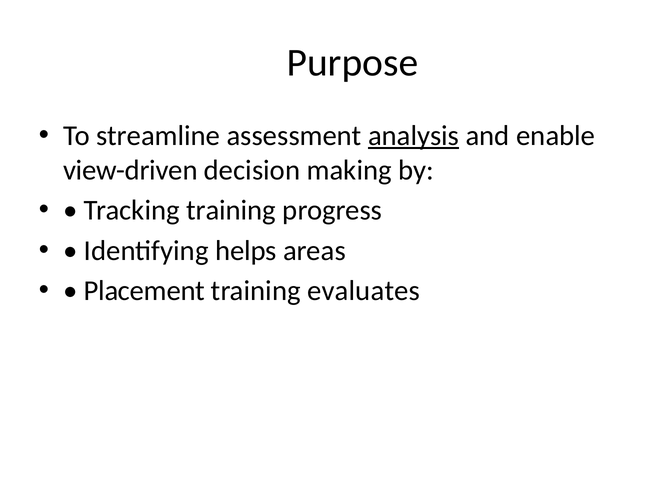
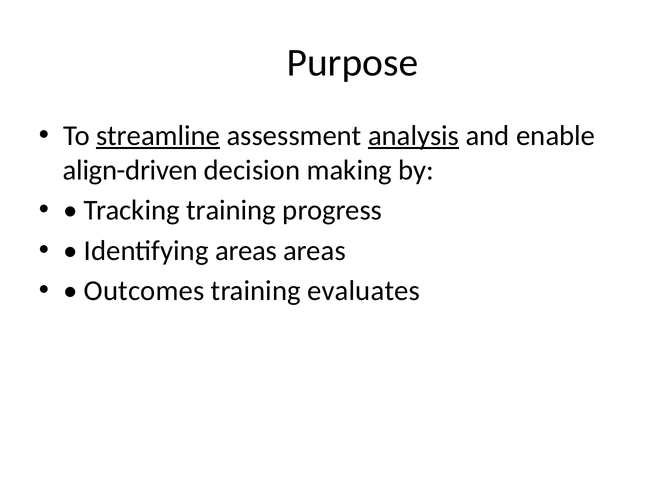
streamline underline: none -> present
view-driven: view-driven -> align-driven
Identifying helps: helps -> areas
Placement: Placement -> Outcomes
